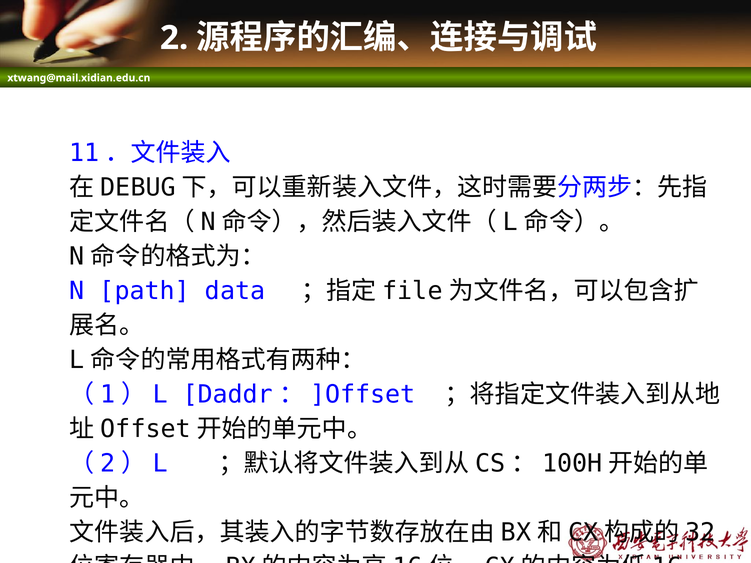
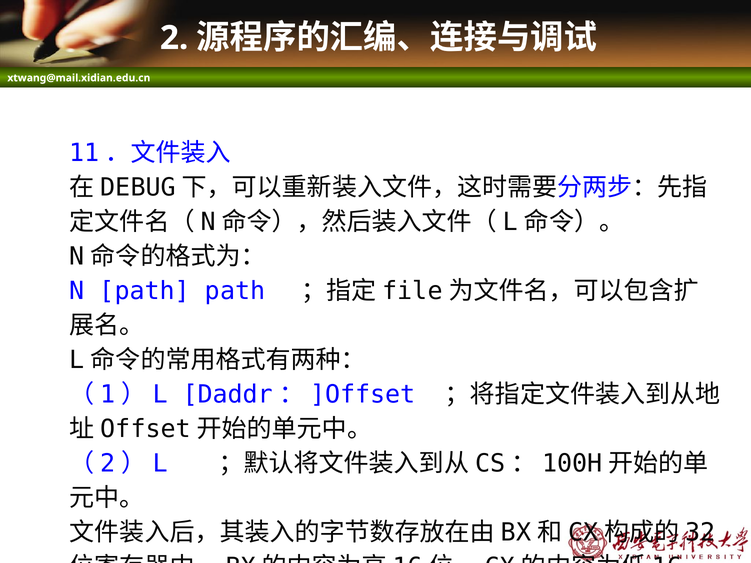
path data: data -> path
